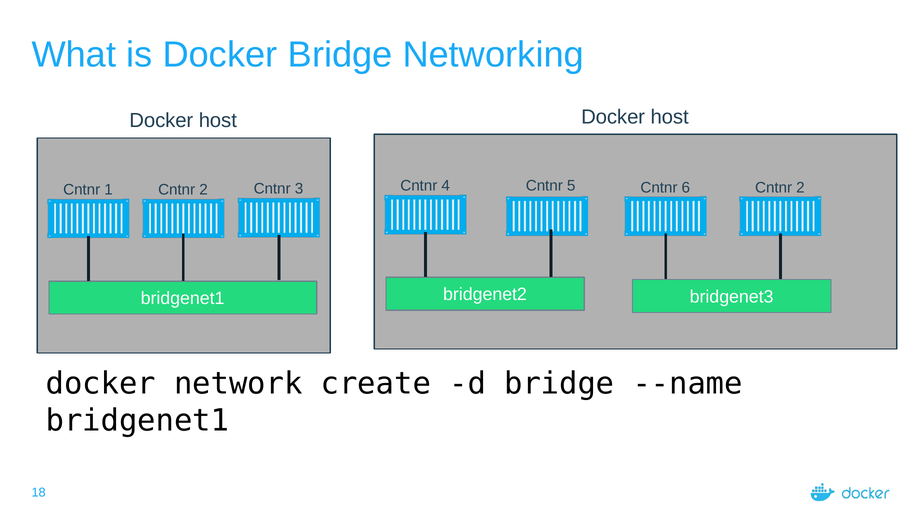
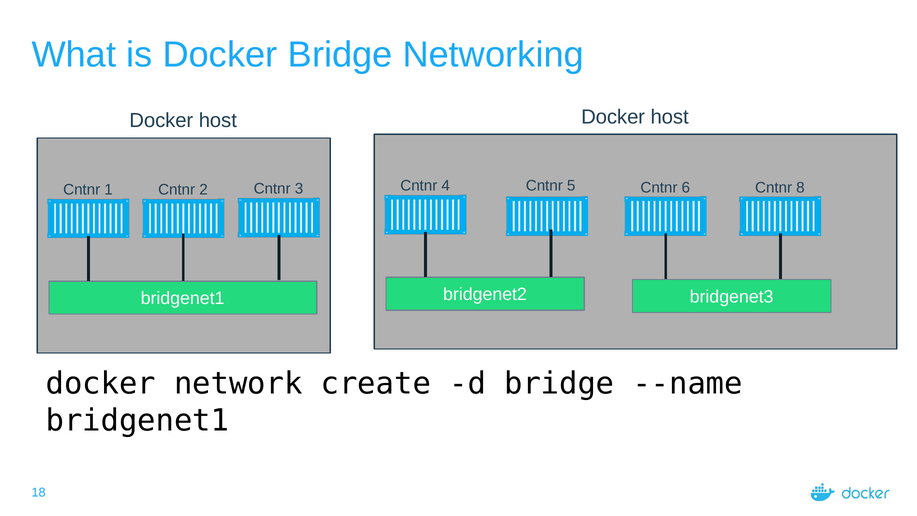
2 at (800, 187): 2 -> 8
